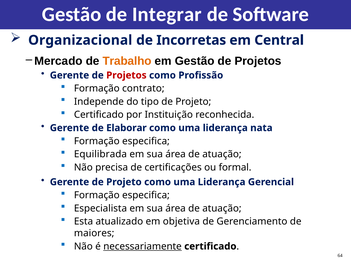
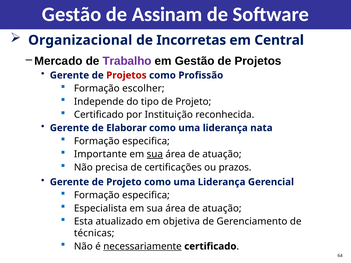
Integrar: Integrar -> Assinam
Trabalho colour: orange -> purple
contrato: contrato -> escolher
Equilibrada: Equilibrada -> Importante
sua at (155, 154) underline: none -> present
formal: formal -> prazos
maiores: maiores -> técnicas
